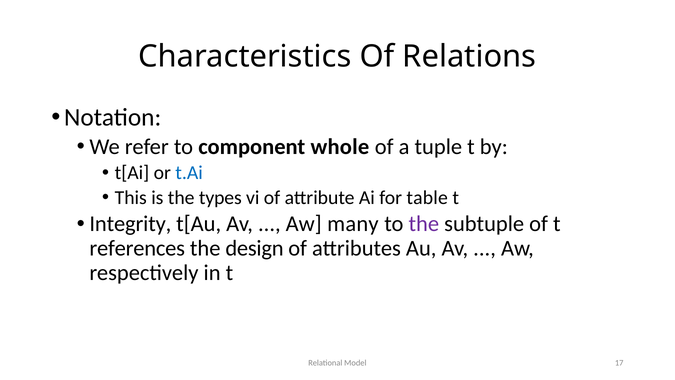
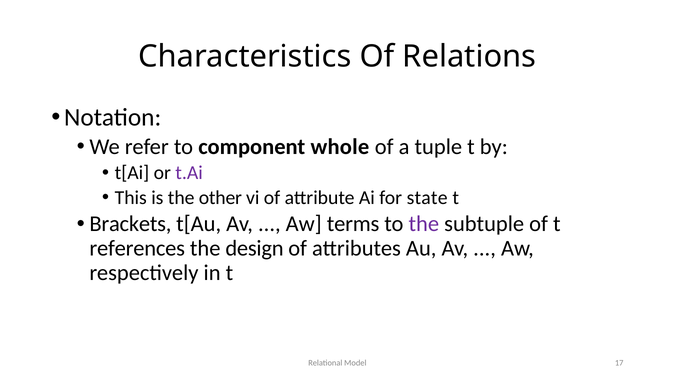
t.Ai colour: blue -> purple
types: types -> other
table: table -> state
Integrity: Integrity -> Brackets
many: many -> terms
